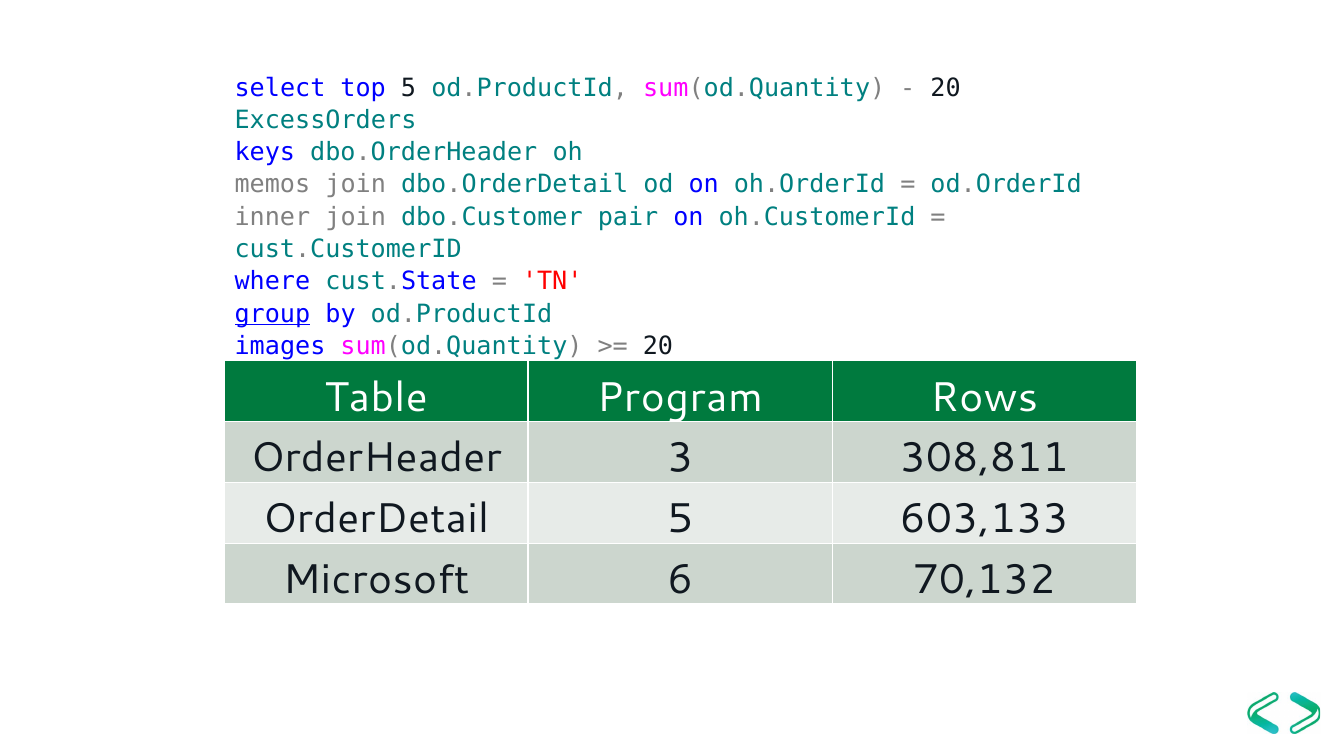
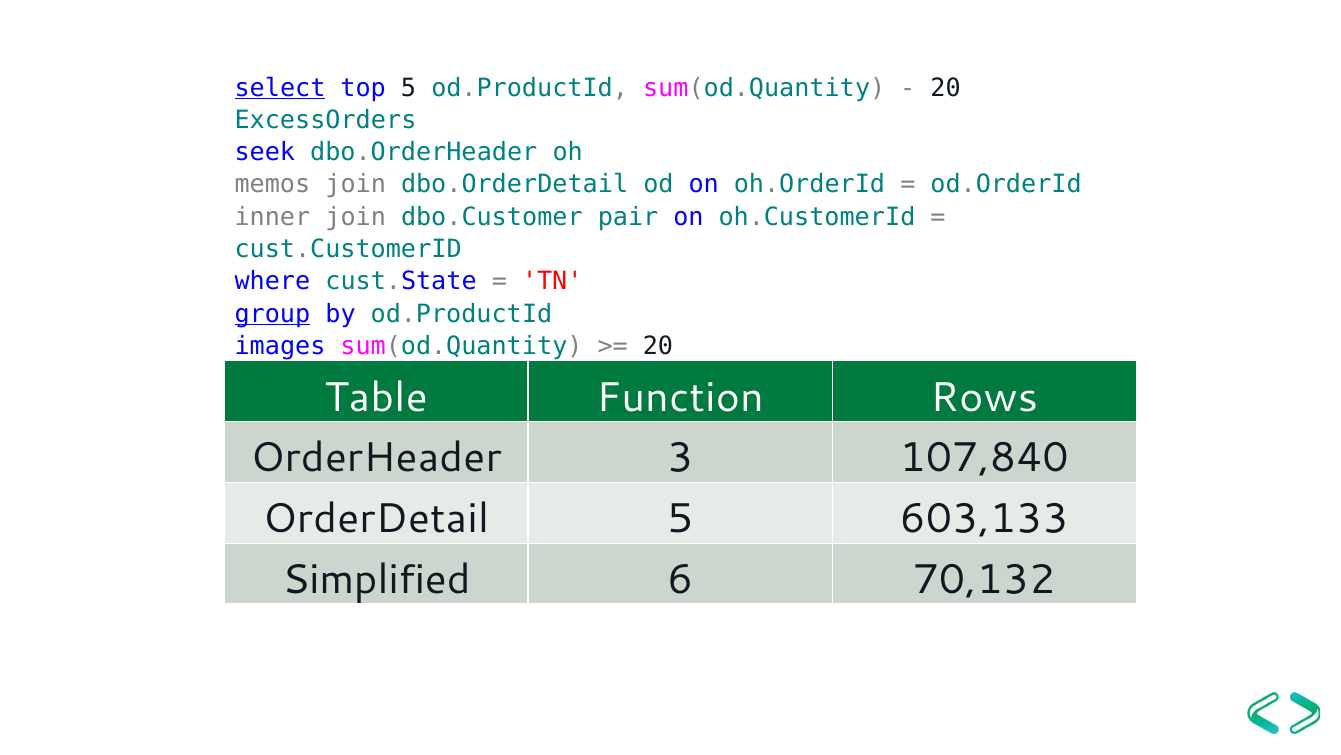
select underline: none -> present
keys: keys -> seek
Program: Program -> Function
308,811: 308,811 -> 107,840
Microsoft: Microsoft -> Simplified
